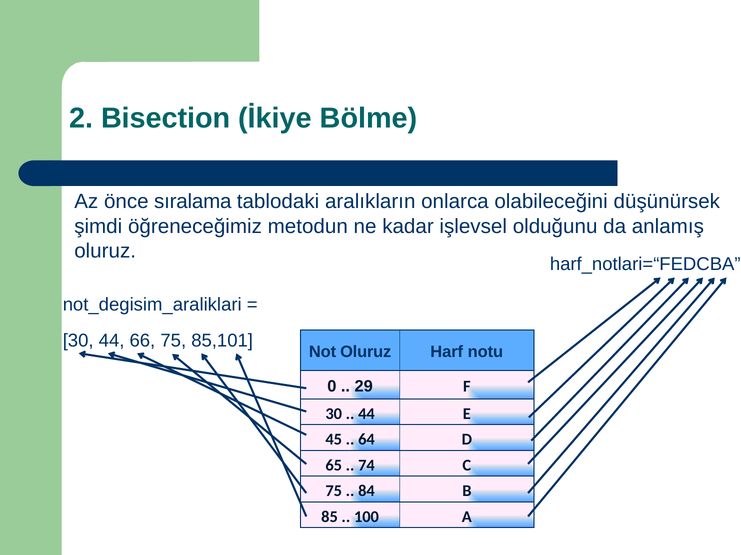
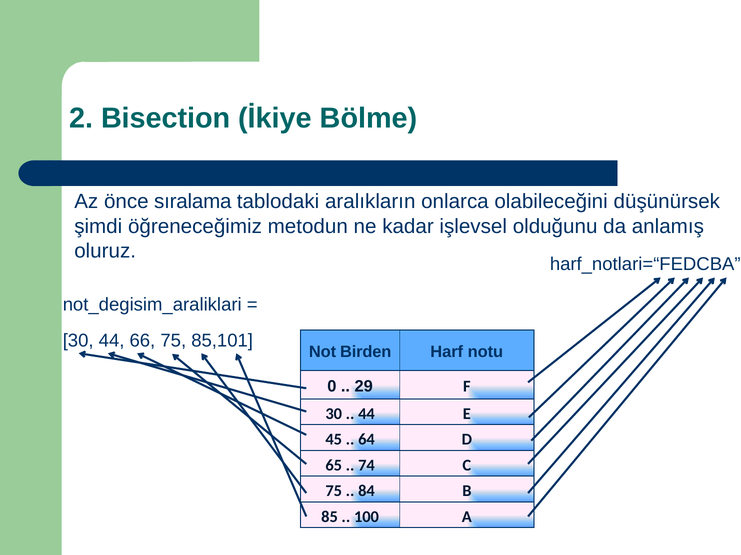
Not Oluruz: Oluruz -> Birden
